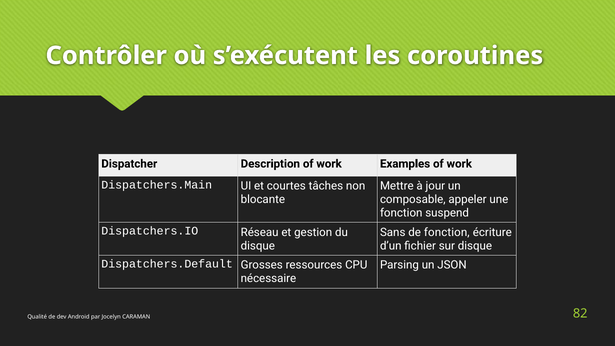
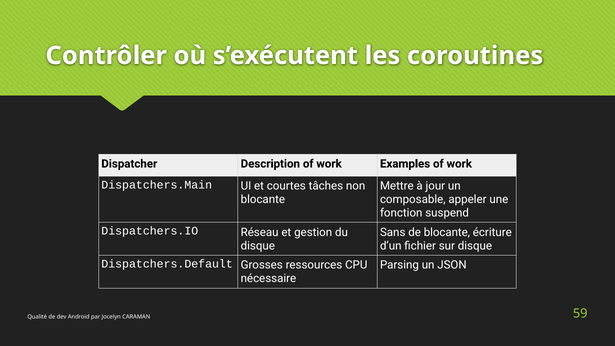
de fonction: fonction -> blocante
82: 82 -> 59
